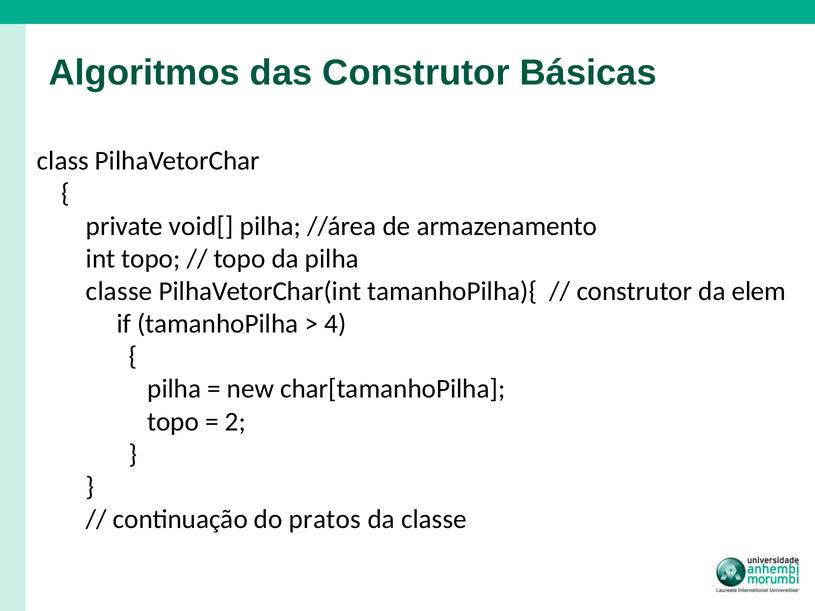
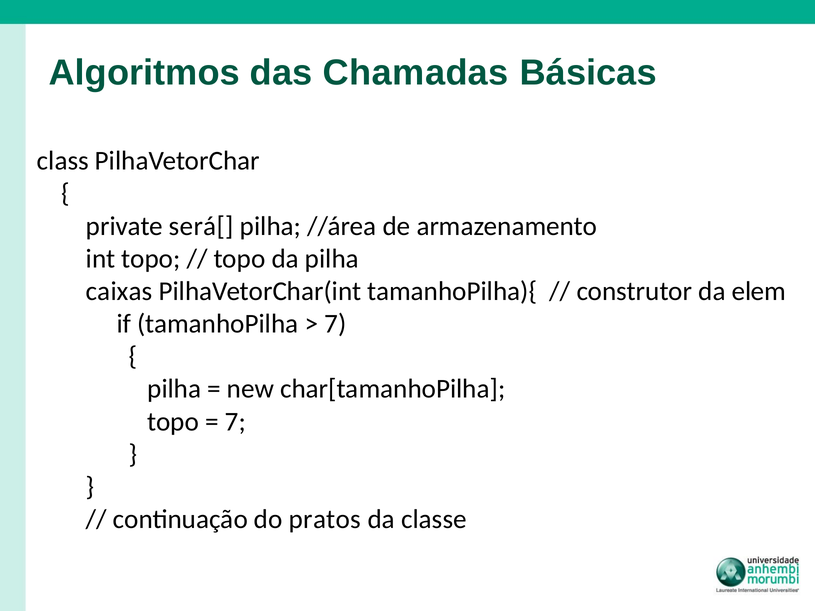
das Construtor: Construtor -> Chamadas
void[: void[ -> será[
classe at (119, 291): classe -> caixas
4 at (335, 324): 4 -> 7
2 at (235, 422): 2 -> 7
